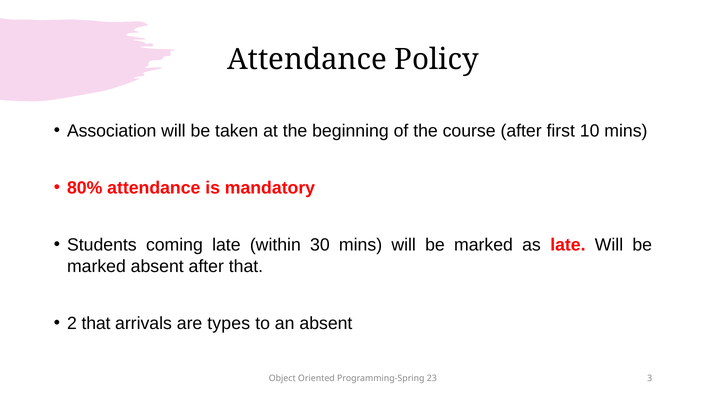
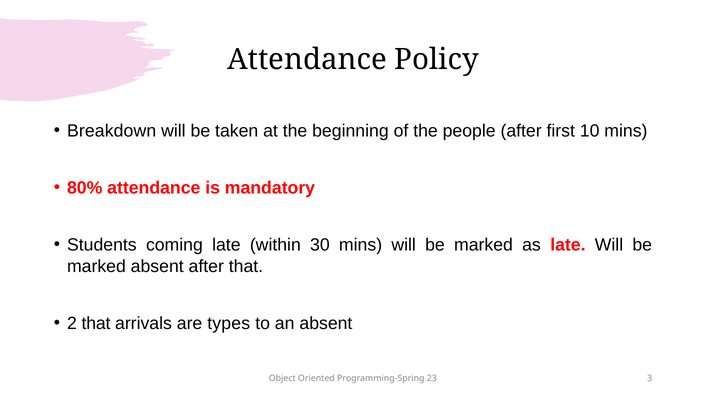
Association: Association -> Breakdown
course: course -> people
